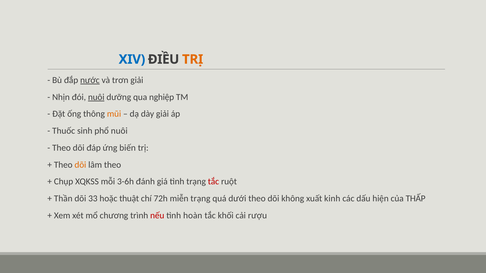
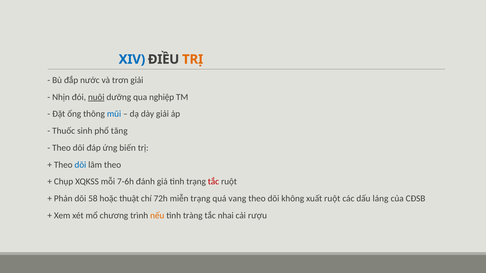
nước underline: present -> none
mũi colour: orange -> blue
phổ nuôi: nuôi -> tăng
dõi at (80, 165) colour: orange -> blue
3-6h: 3-6h -> 7-6h
Thần: Thần -> Phản
33: 33 -> 58
dưới: dưới -> vang
xuất kinh: kinh -> ruột
hiện: hiện -> láng
THẤP: THẤP -> CĐSB
nếu colour: red -> orange
hoàn: hoàn -> tràng
khối: khối -> nhai
